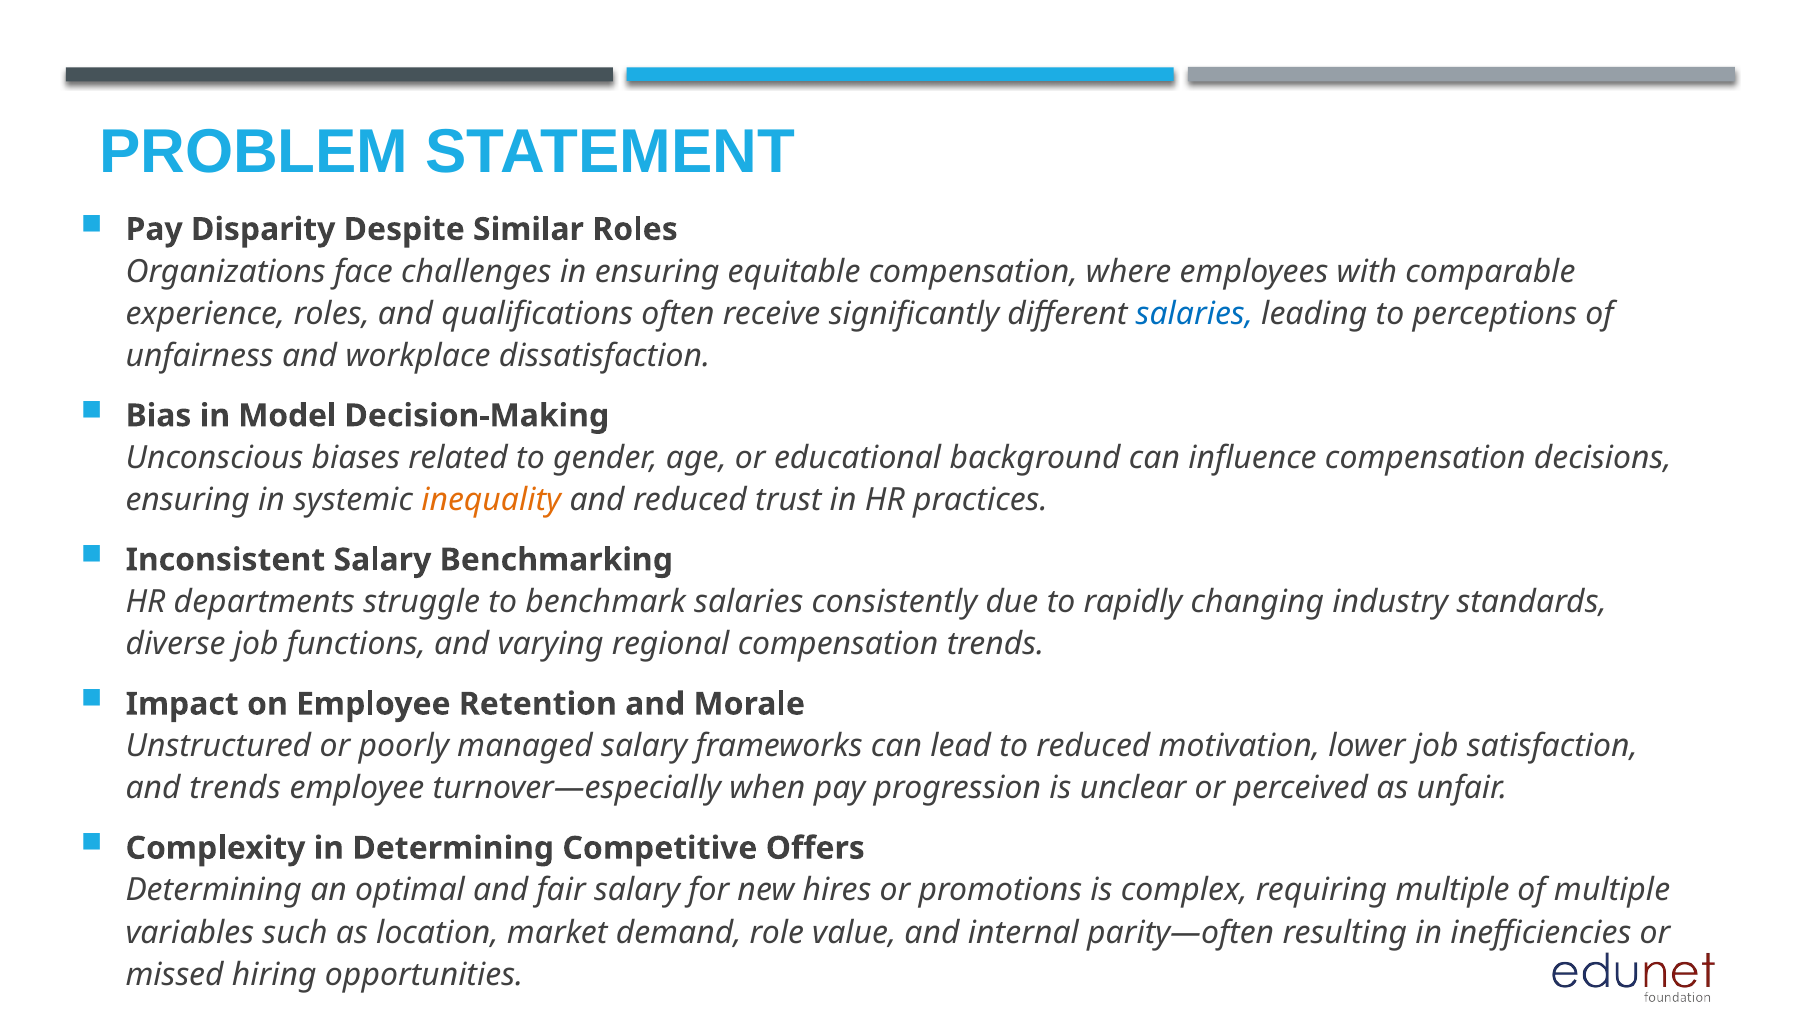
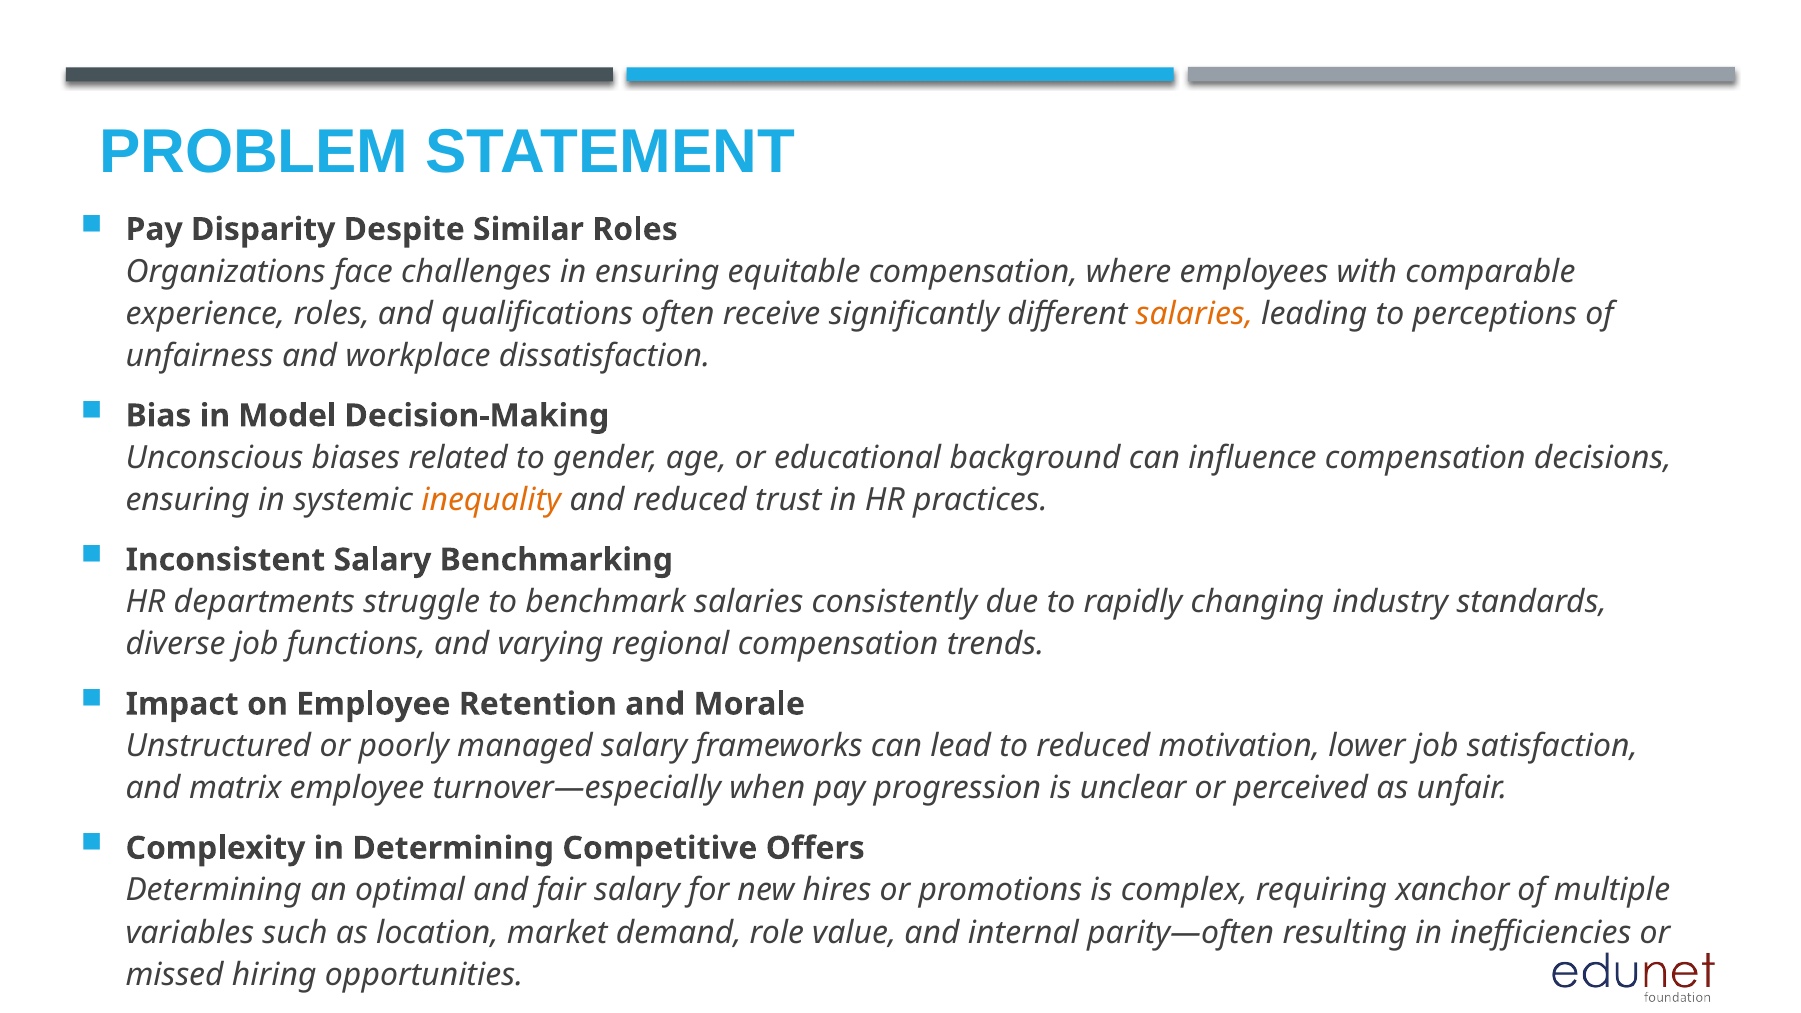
salaries at (1194, 314) colour: blue -> orange
and trends: trends -> matrix
requiring multiple: multiple -> xanchor
